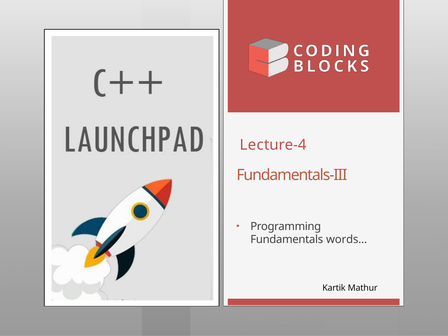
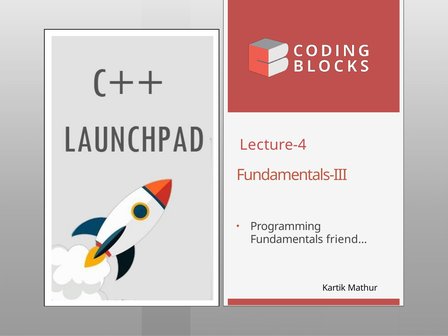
words…: words… -> friend…
